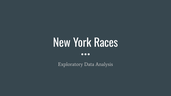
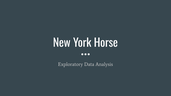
Races: Races -> Horse
